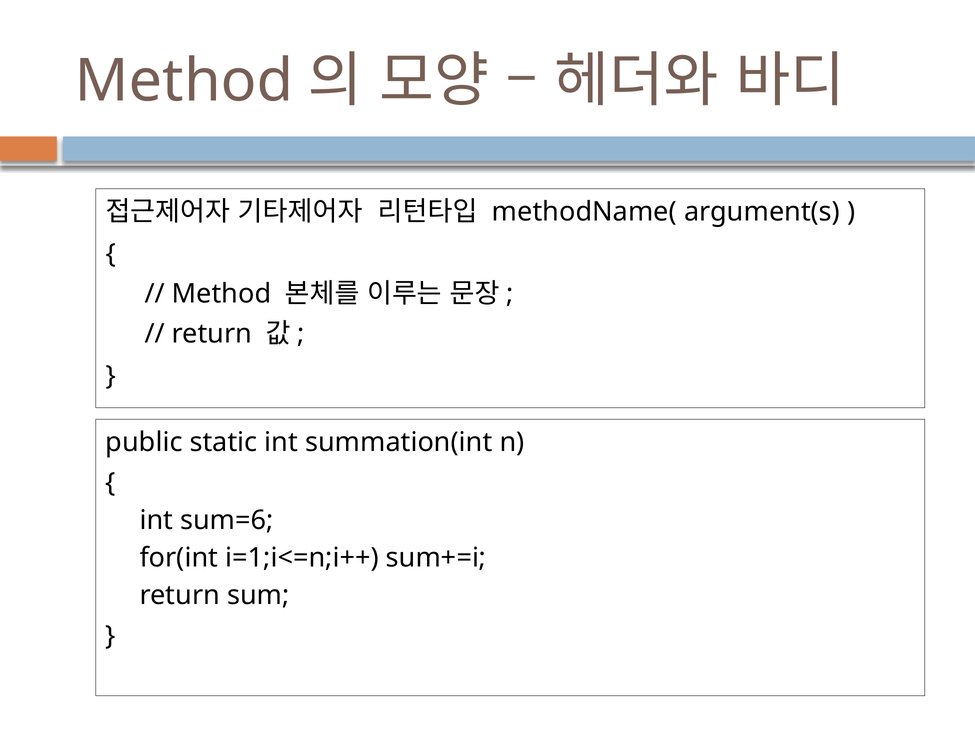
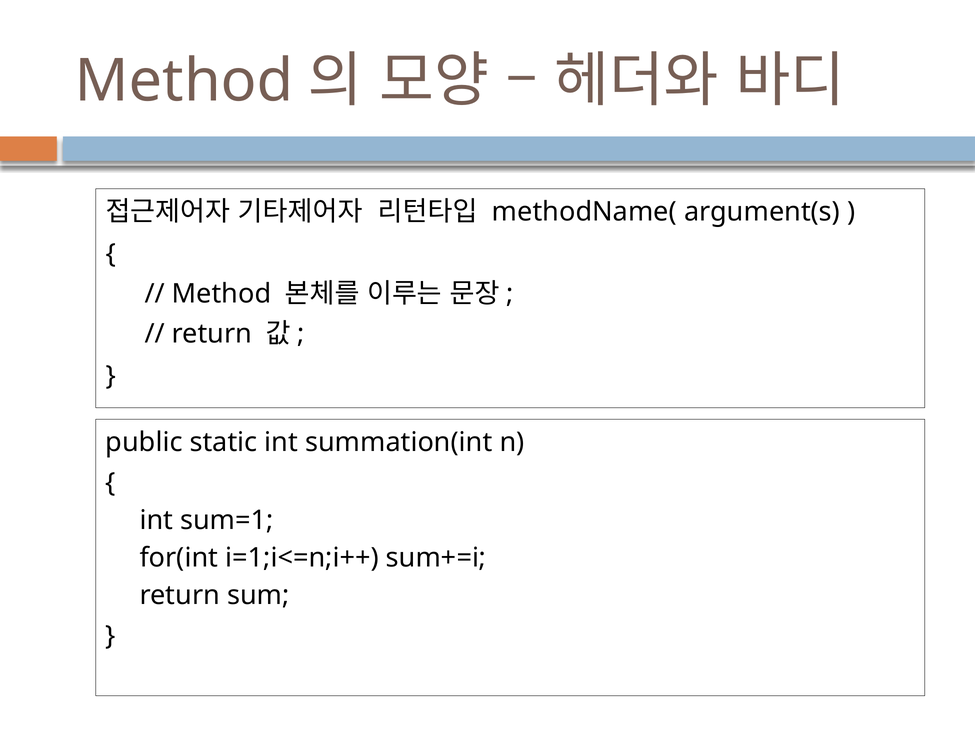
sum=6: sum=6 -> sum=1
